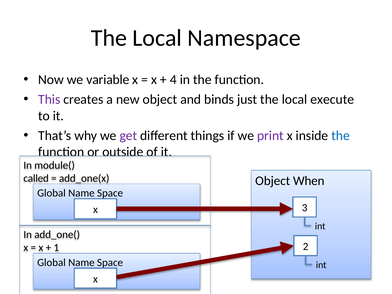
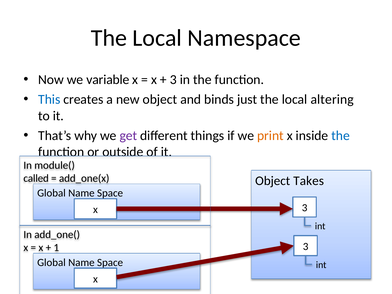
4 at (173, 80): 4 -> 3
This colour: purple -> blue
execute: execute -> altering
print colour: purple -> orange
When: When -> Takes
1 2: 2 -> 3
